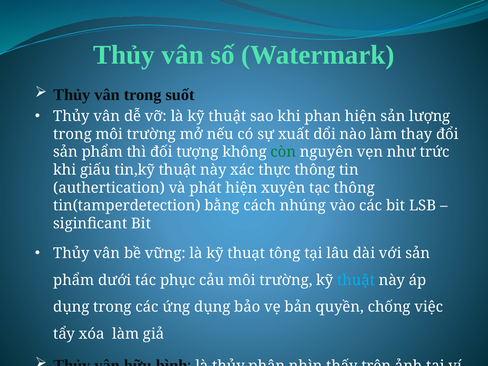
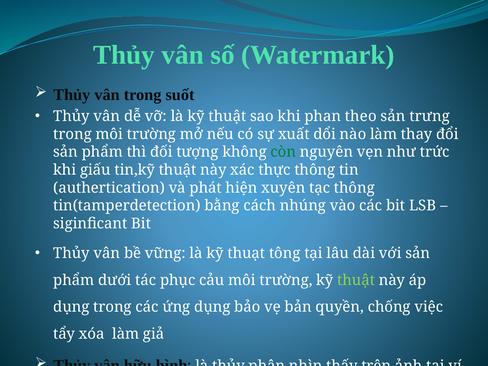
phan hiện: hiện -> theo
lượng: lượng -> trưng
thuật at (356, 280) colour: light blue -> light green
